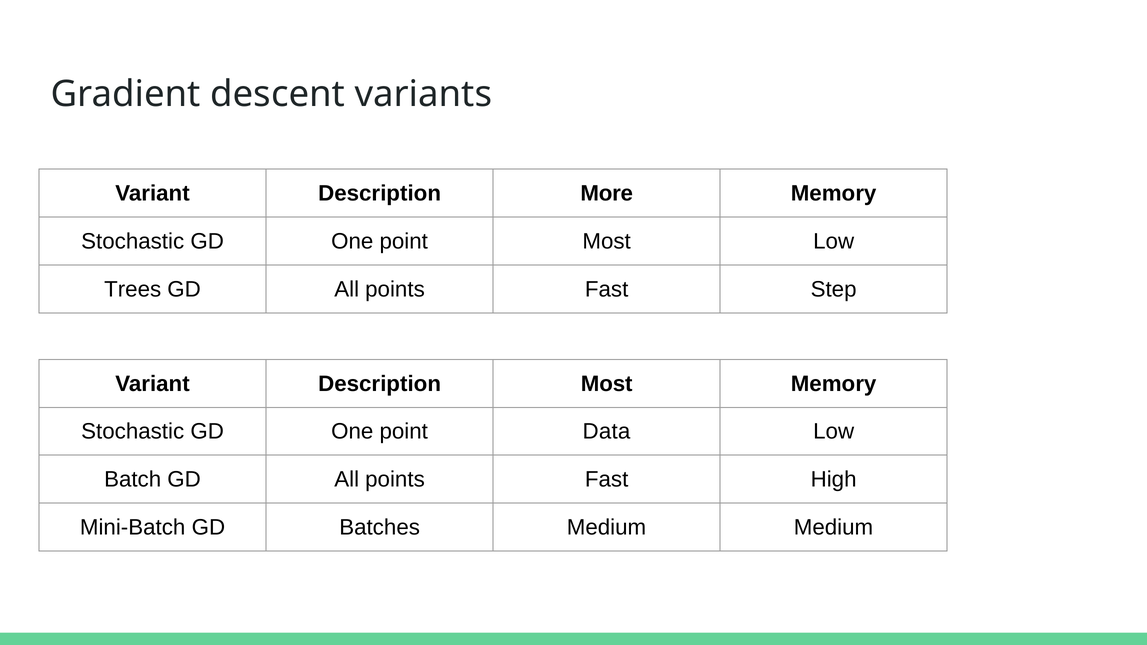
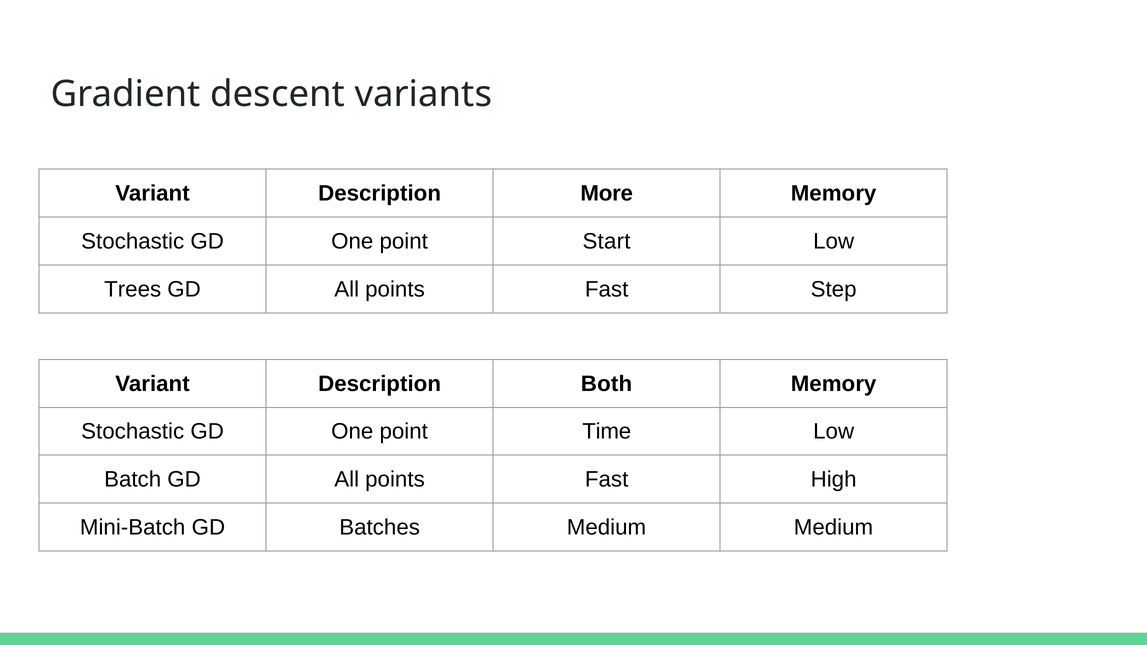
point Most: Most -> Start
Description Most: Most -> Both
Data: Data -> Time
